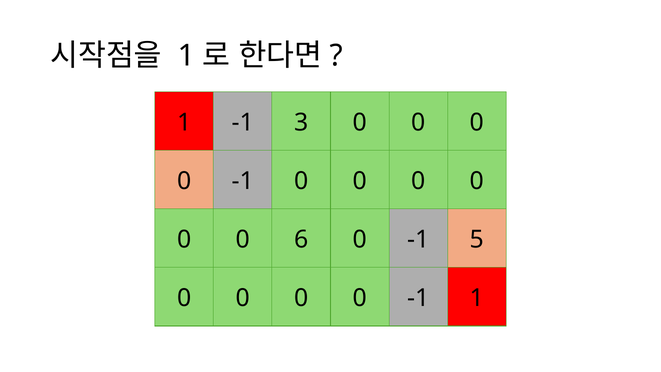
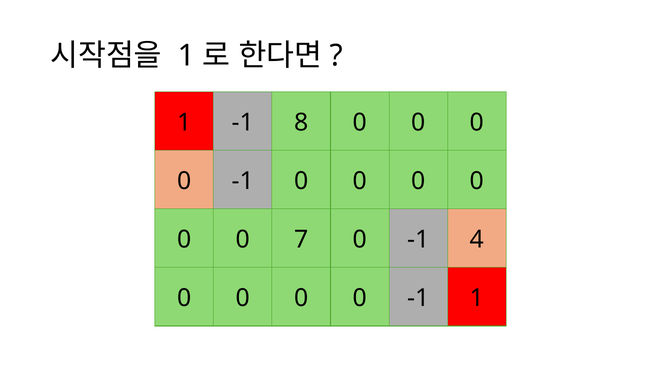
3: 3 -> 8
6: 6 -> 7
5: 5 -> 4
